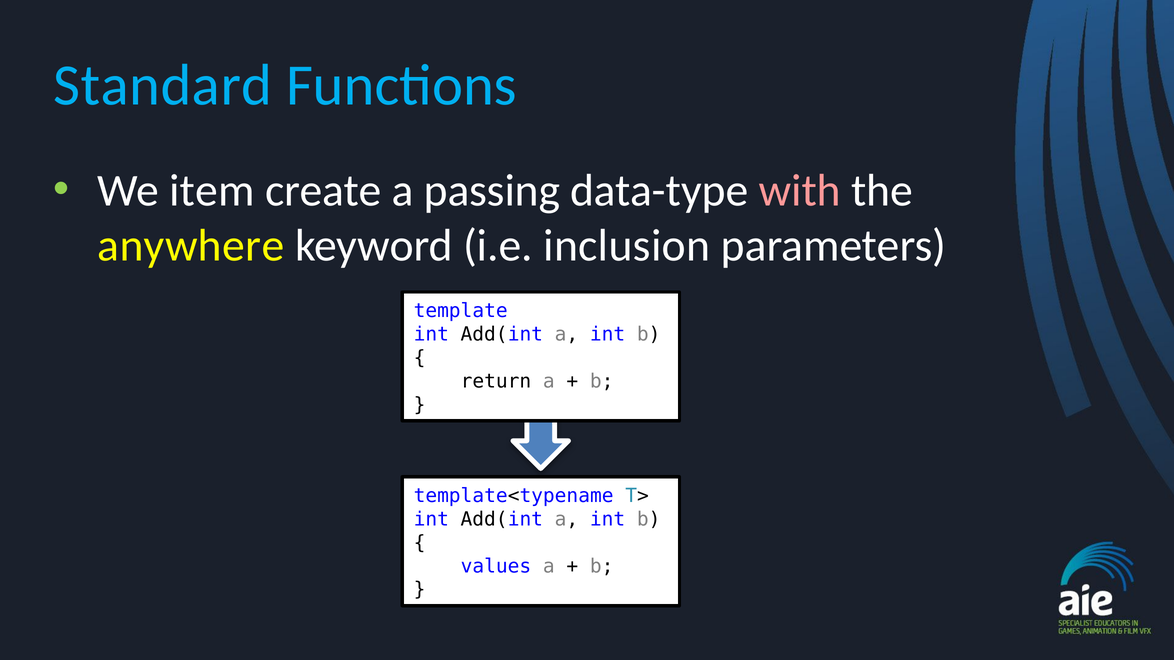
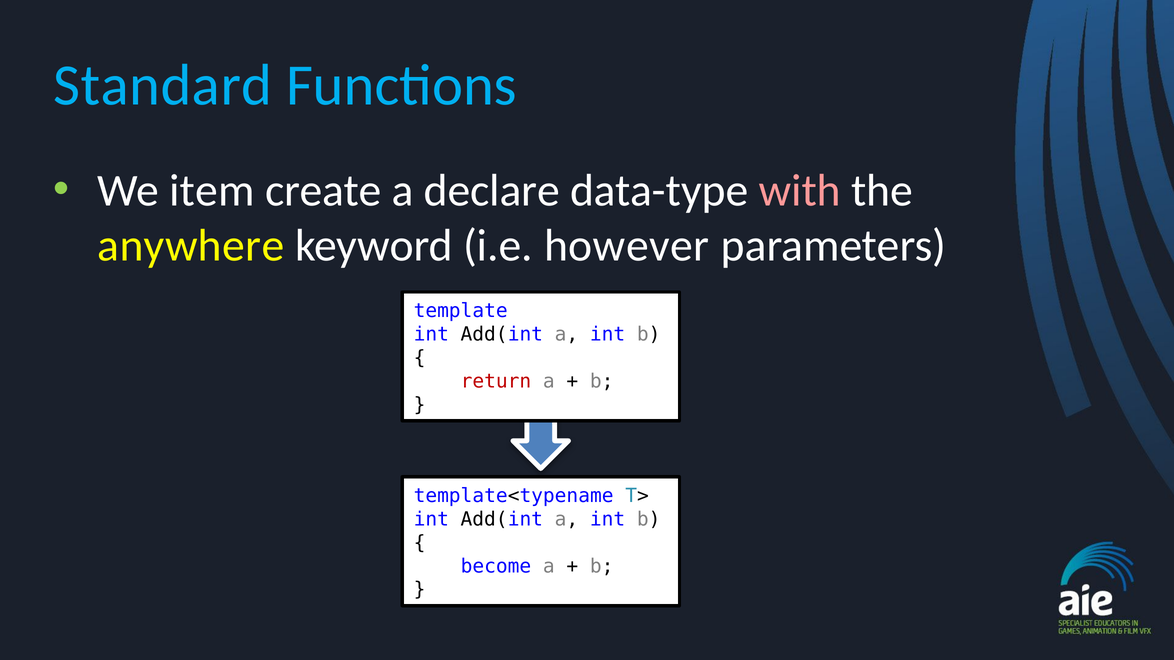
passing: passing -> declare
inclusion: inclusion -> however
return colour: black -> red
values: values -> become
